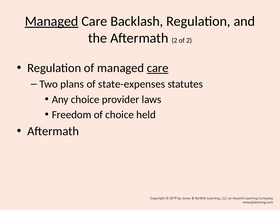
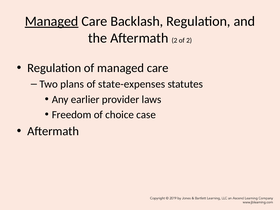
care at (158, 68) underline: present -> none
Any choice: choice -> earlier
held: held -> case
